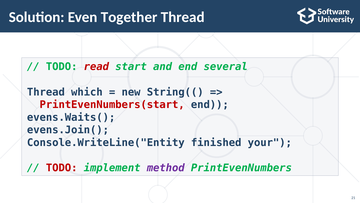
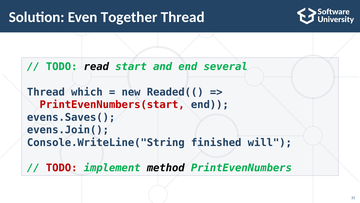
read colour: red -> black
String((: String(( -> Readed((
evens.Waits(: evens.Waits( -> evens.Saves(
Console.WriteLine("Entity: Console.WriteLine("Entity -> Console.WriteLine("String
your: your -> will
method colour: purple -> black
